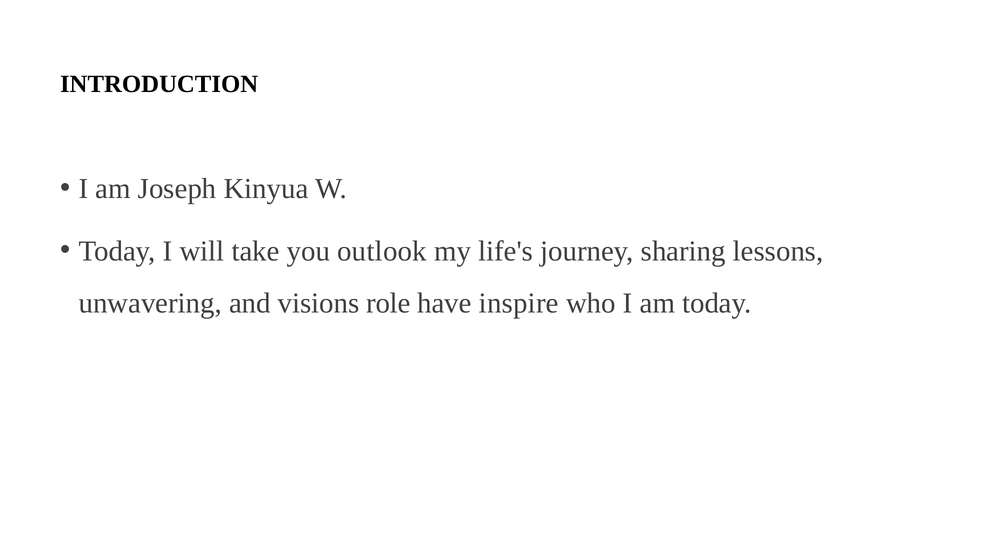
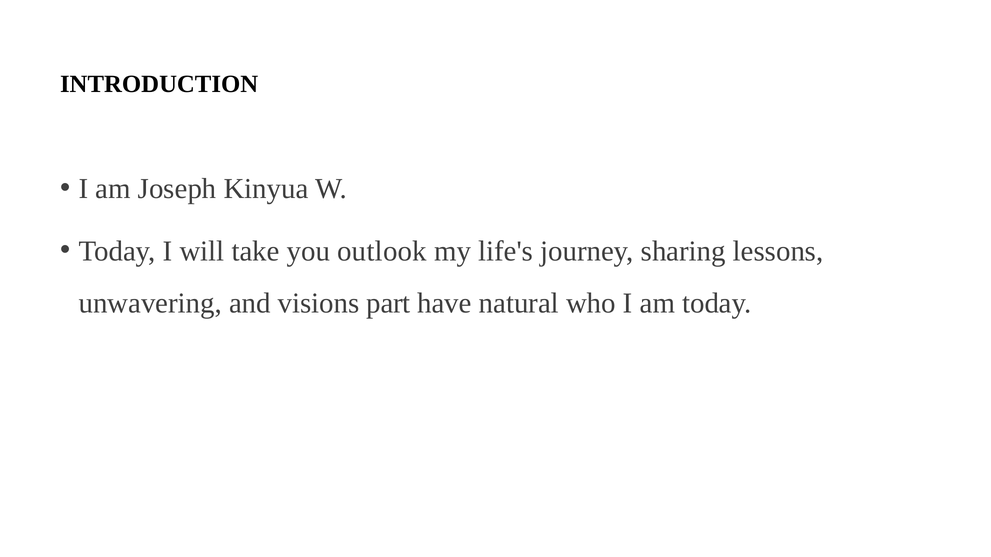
role: role -> part
inspire: inspire -> natural
